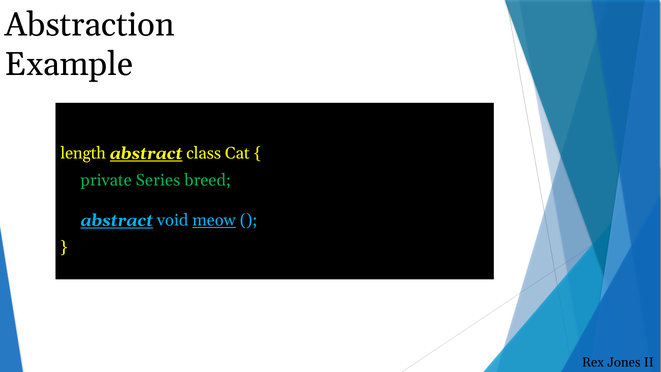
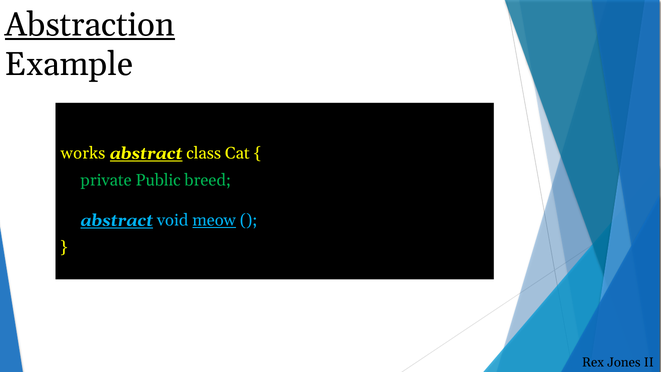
Abstraction underline: none -> present
length: length -> works
Series: Series -> Public
